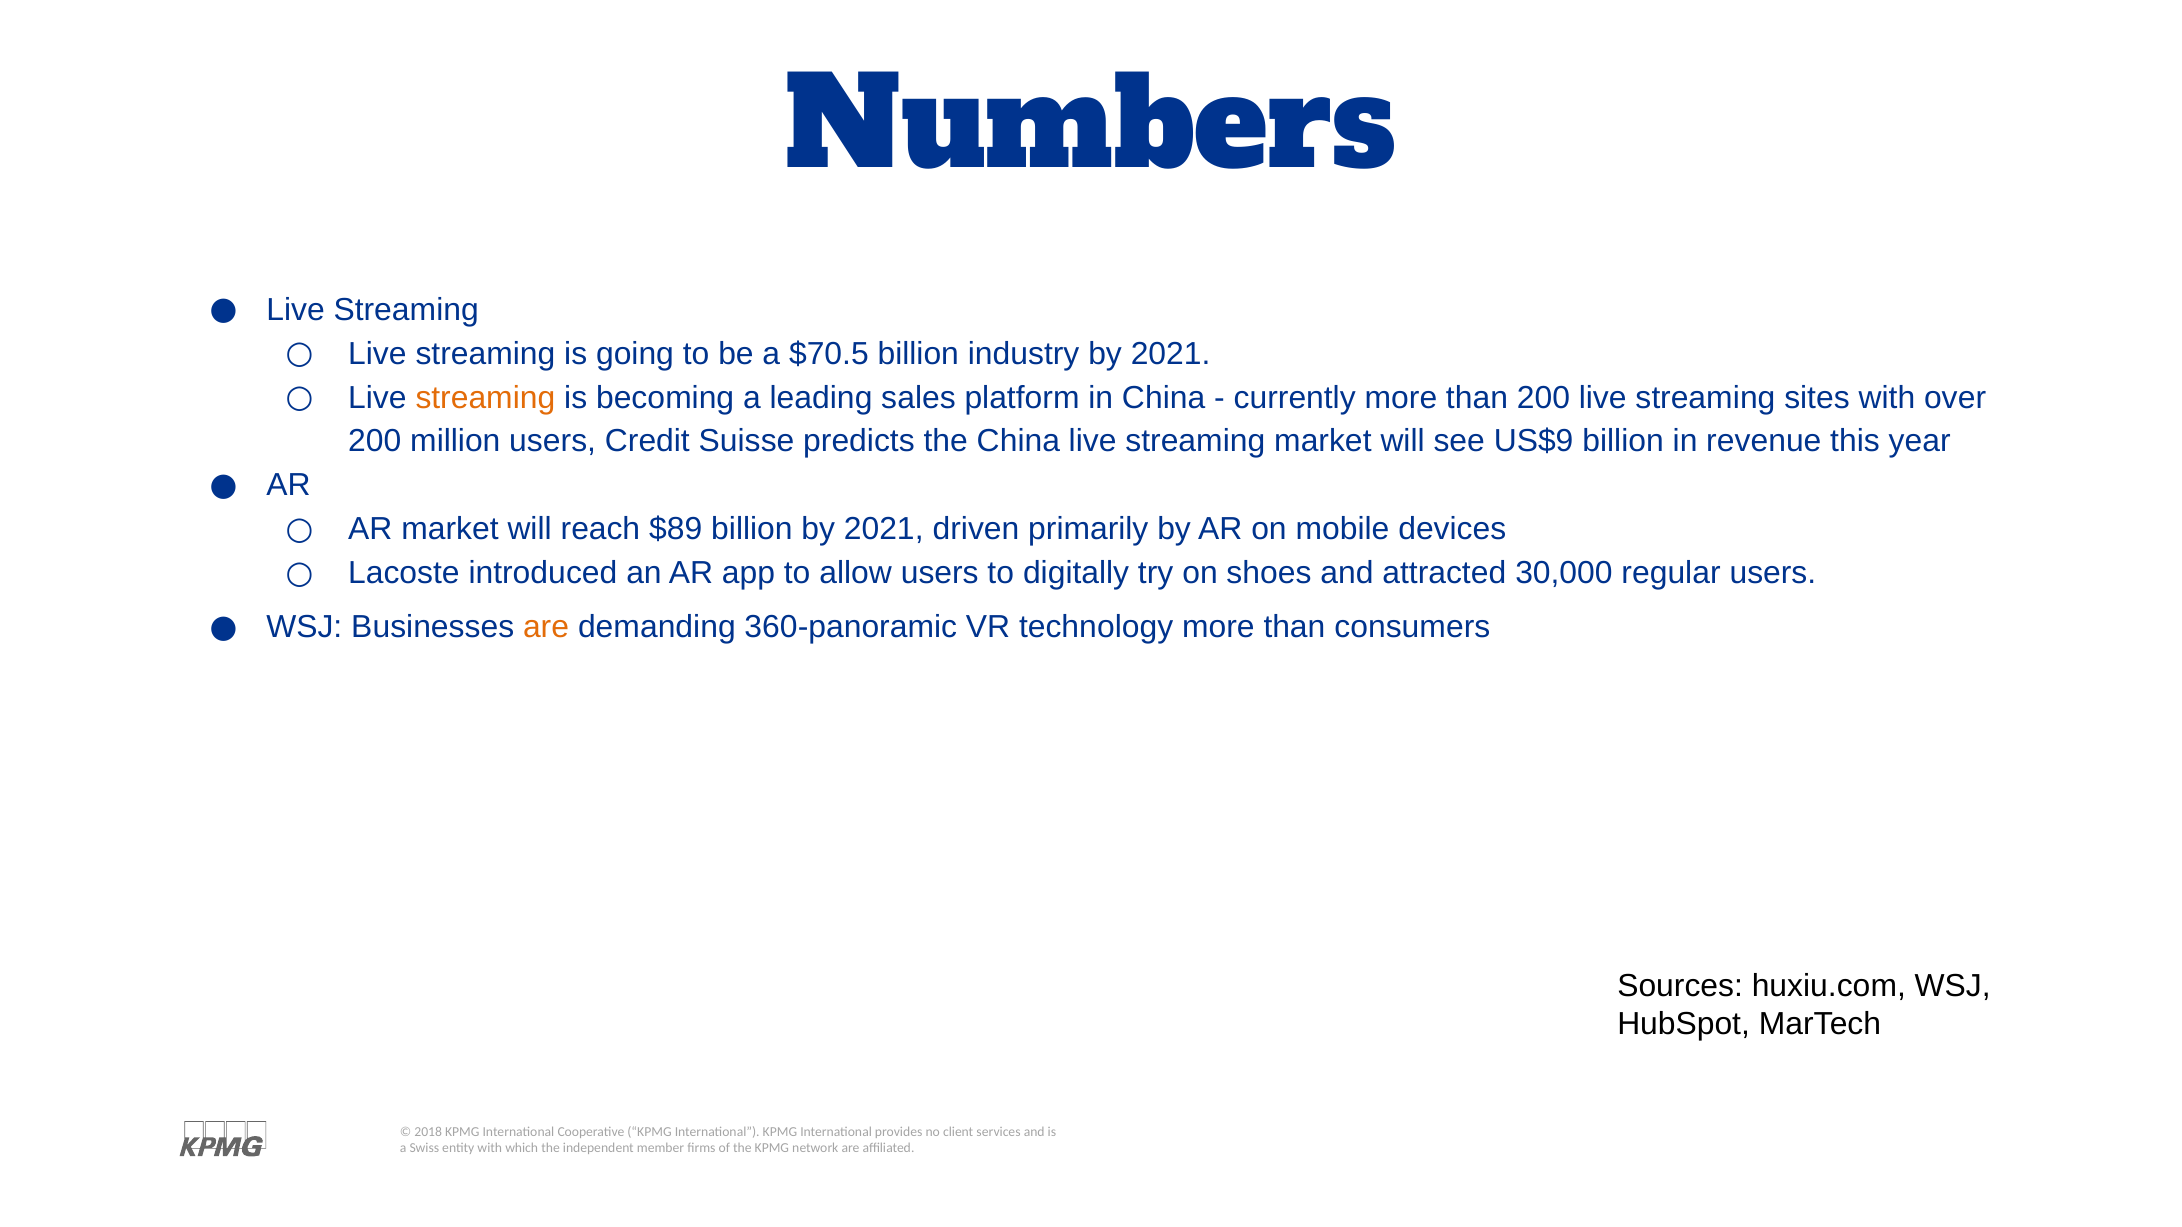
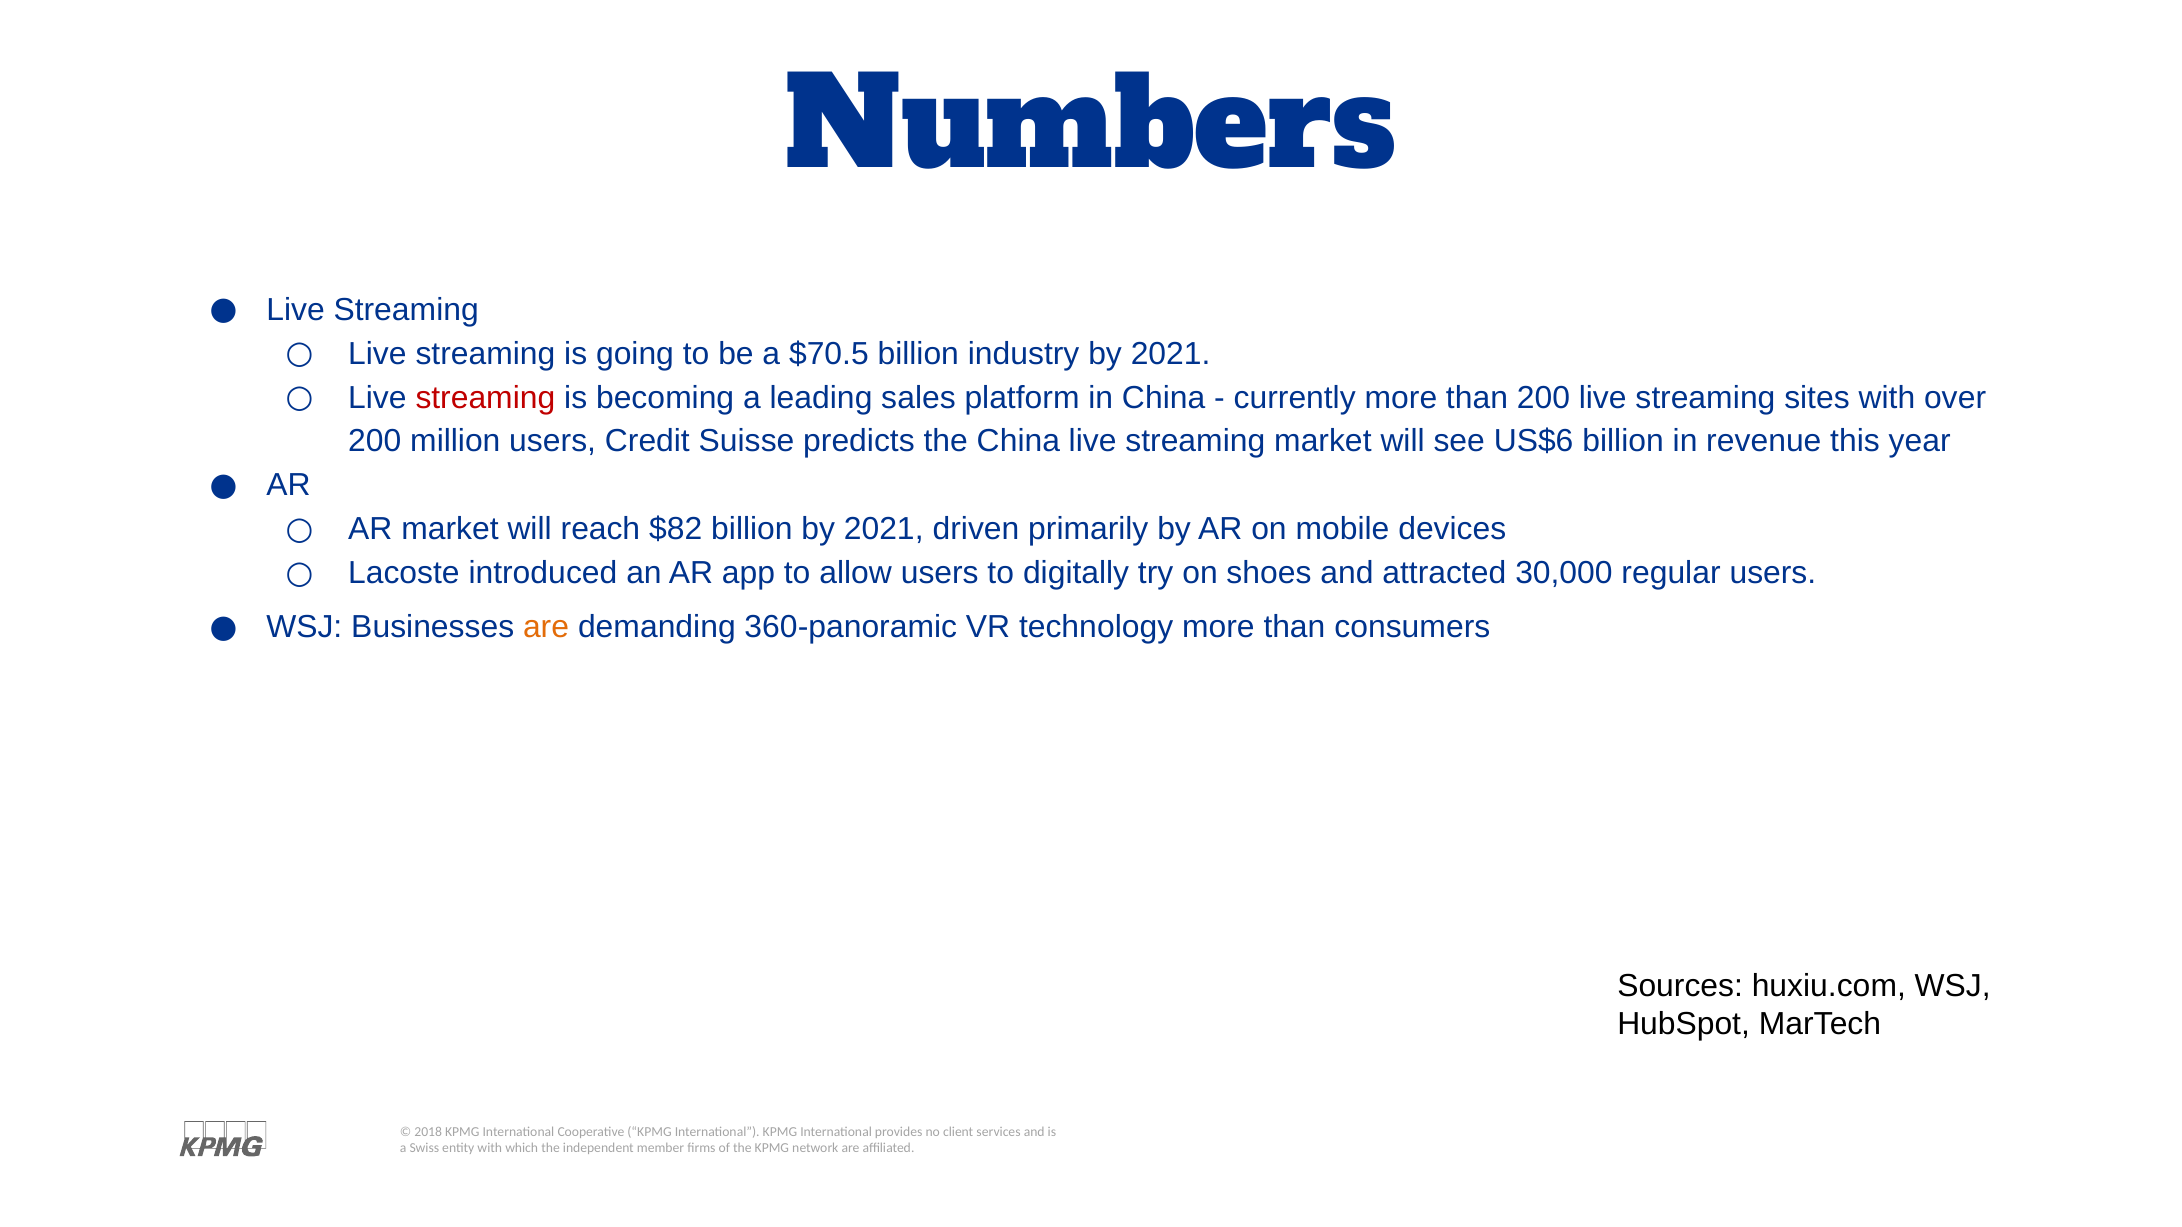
streaming at (485, 398) colour: orange -> red
US$9: US$9 -> US$6
$89: $89 -> $82
